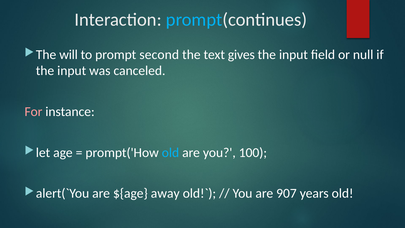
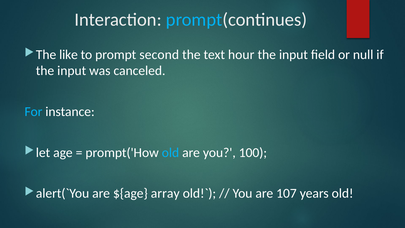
will: will -> like
gives: gives -> hour
For colour: pink -> light blue
away: away -> array
907: 907 -> 107
